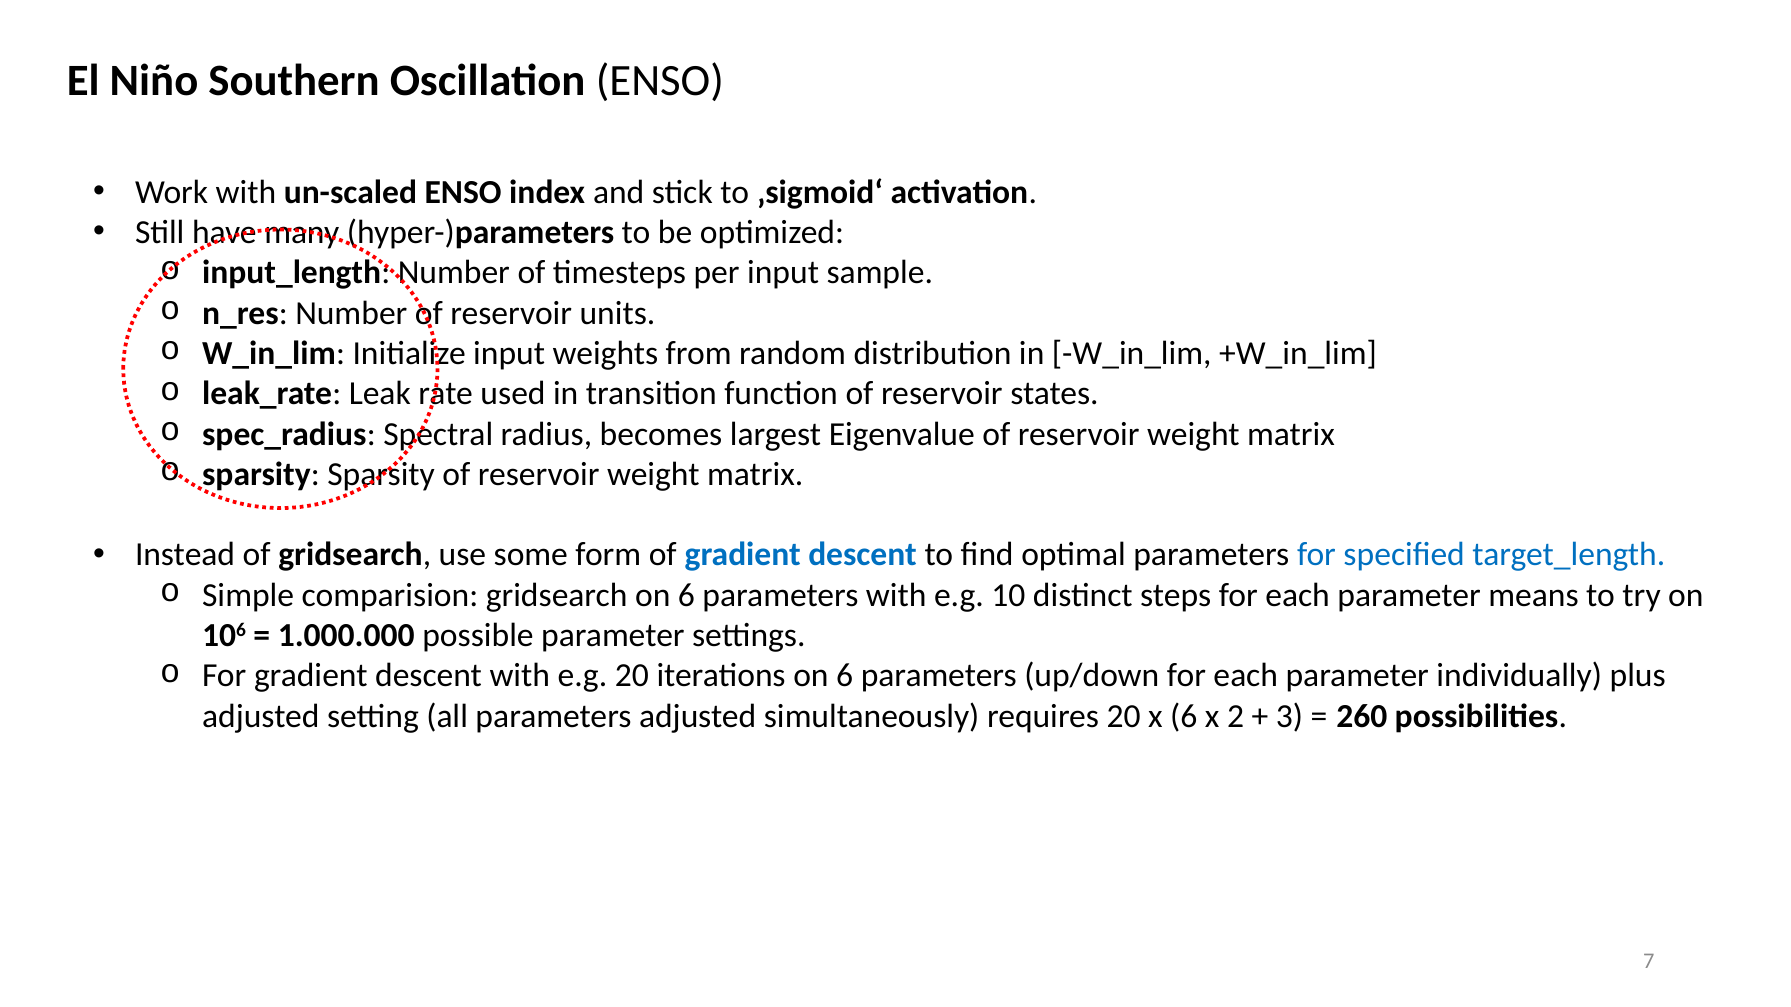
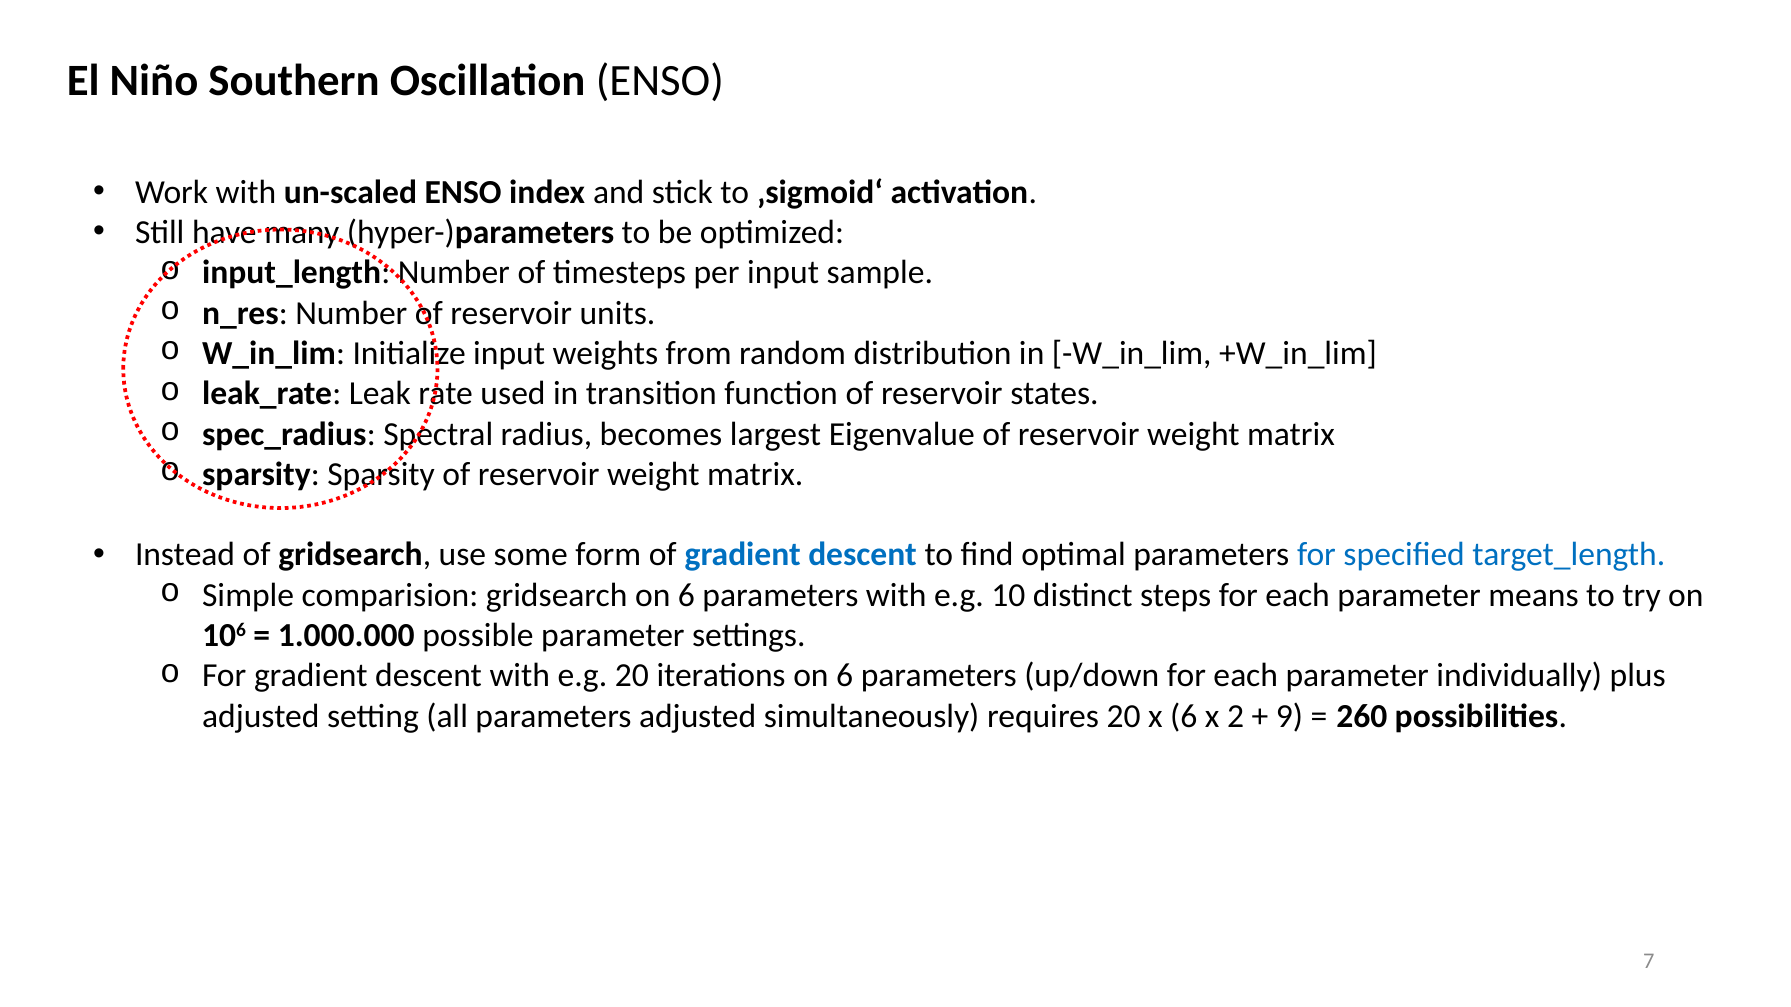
3: 3 -> 9
